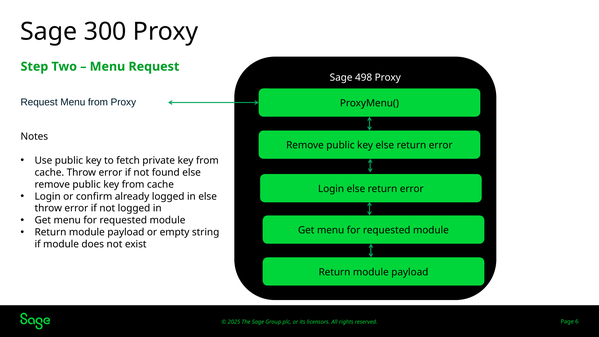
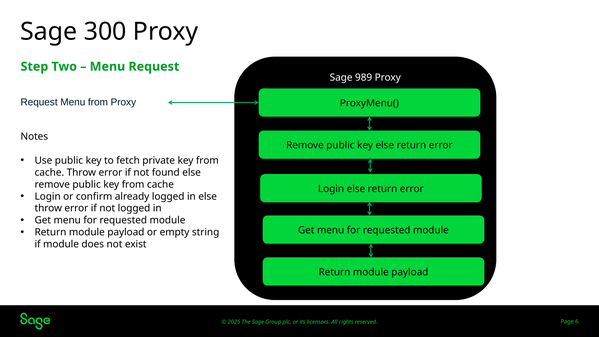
498: 498 -> 989
